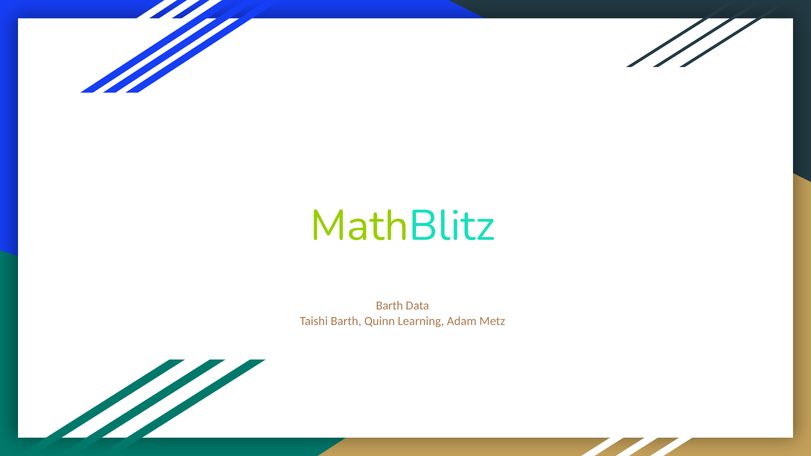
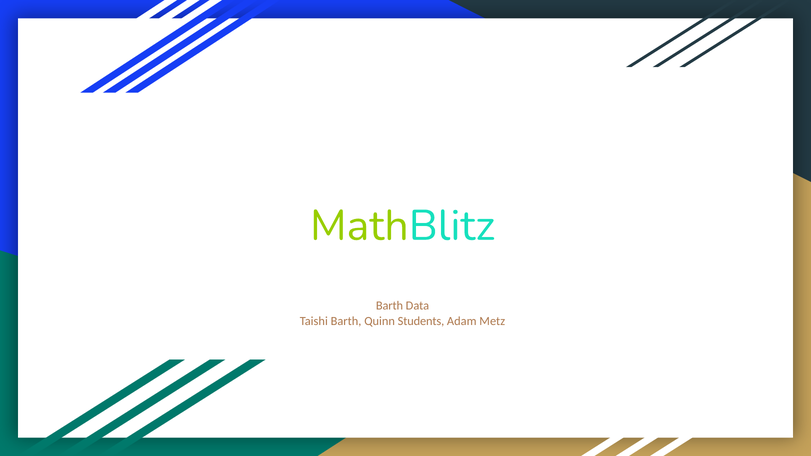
Learning: Learning -> Students
